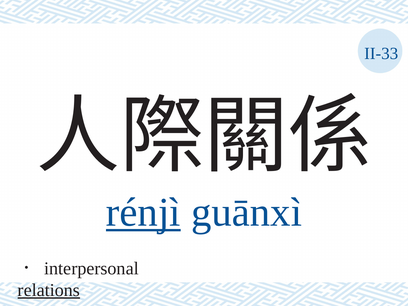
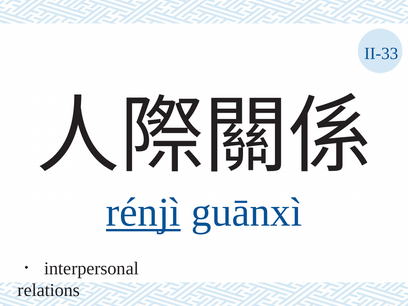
relations underline: present -> none
